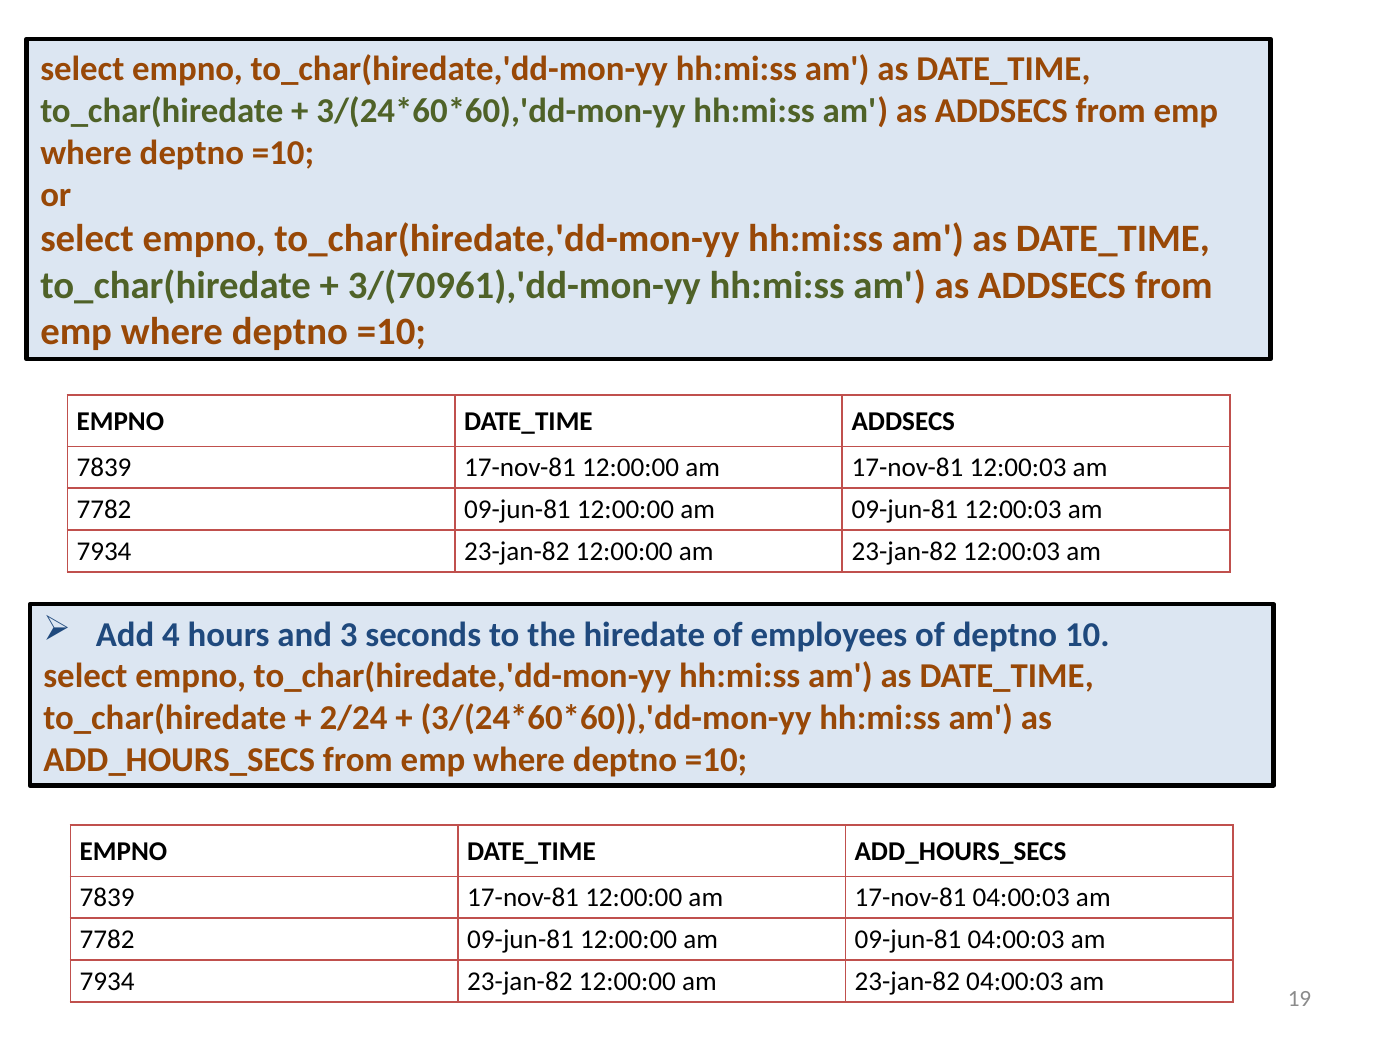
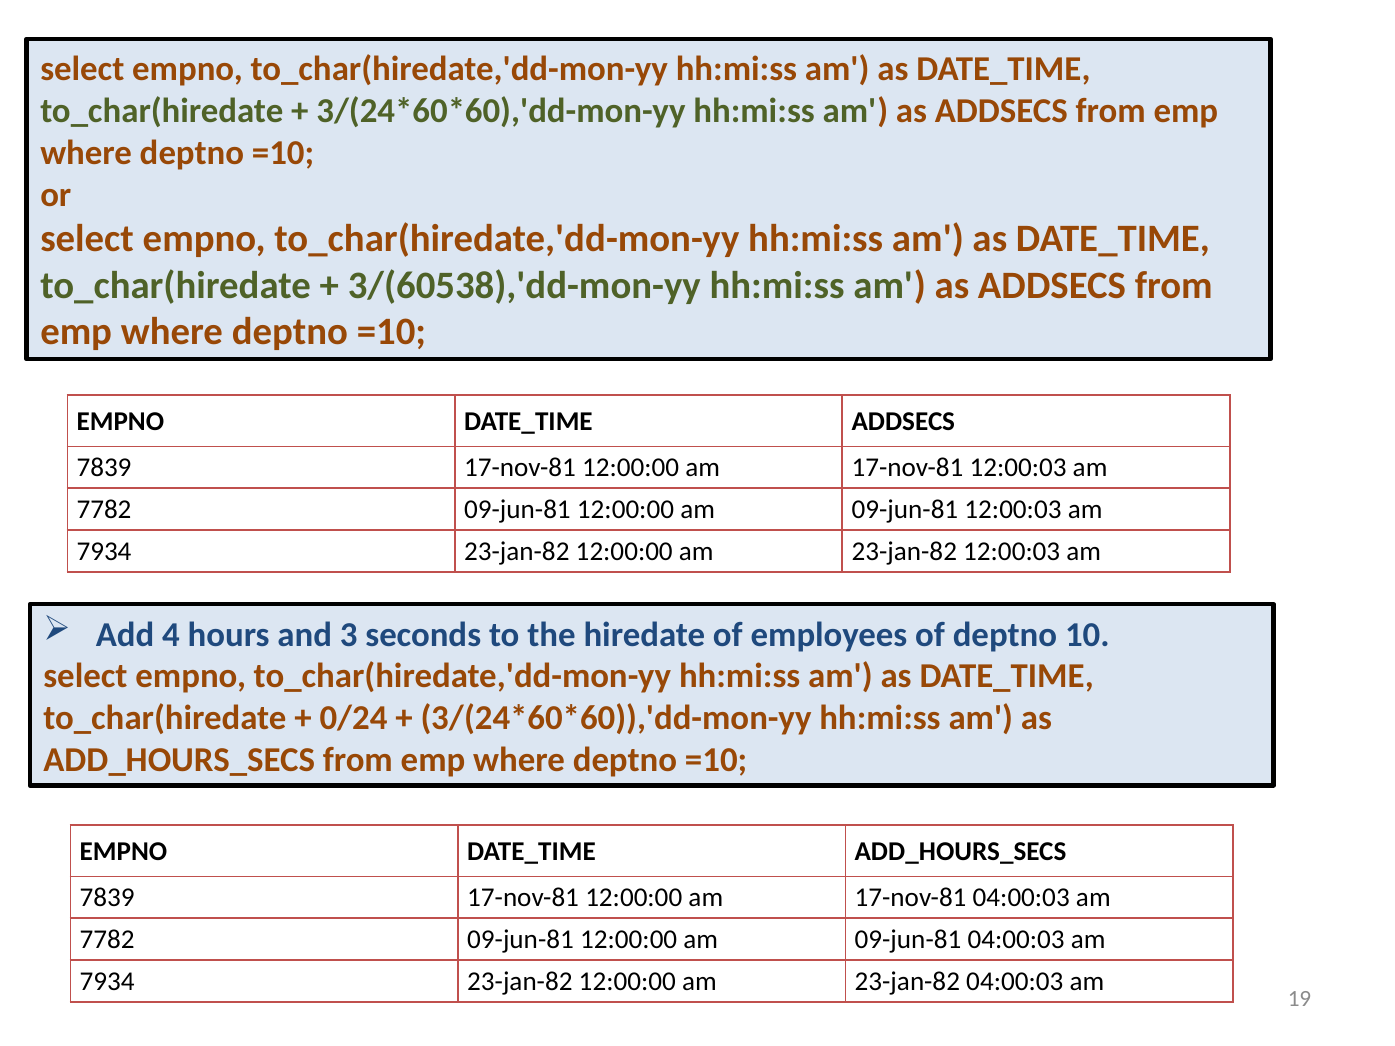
3/(70961),'dd-mon-yy: 3/(70961),'dd-mon-yy -> 3/(60538),'dd-mon-yy
2/24: 2/24 -> 0/24
